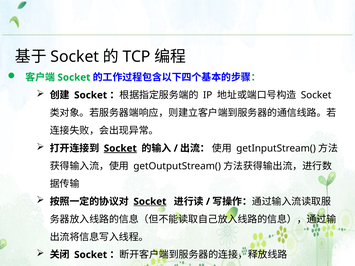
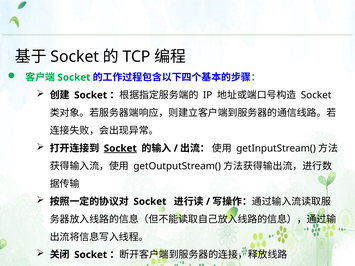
Socket at (150, 202) underline: present -> none
